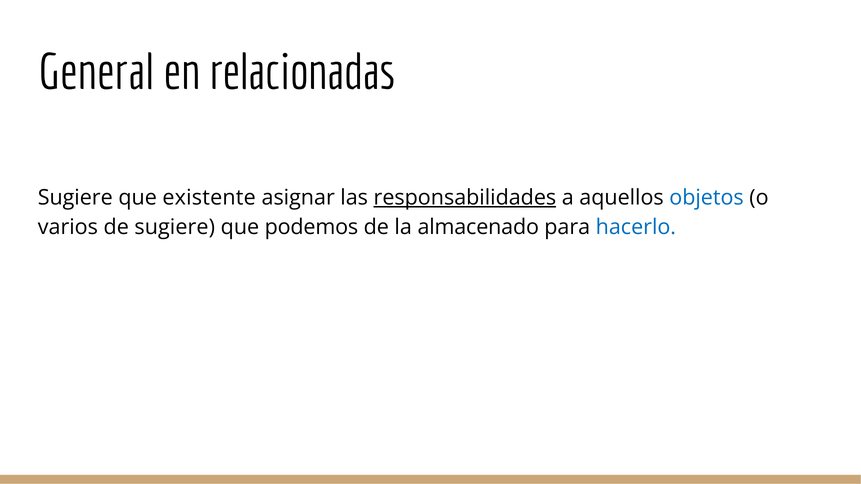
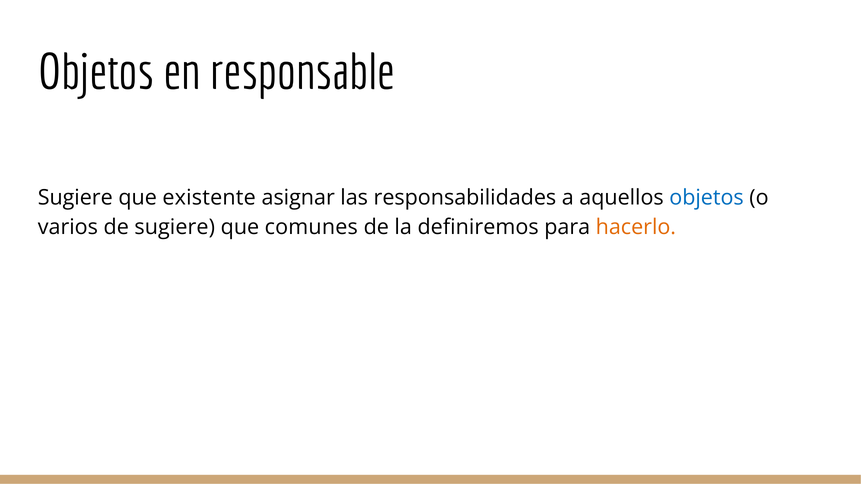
General at (96, 73): General -> Objetos
relacionadas: relacionadas -> responsable
responsabilidades underline: present -> none
podemos: podemos -> comunes
almacenado: almacenado -> definiremos
hacerlo colour: blue -> orange
